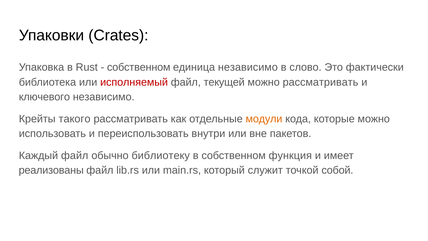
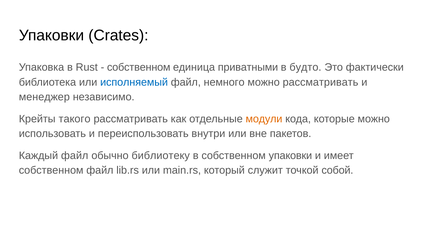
единица независимо: независимо -> приватными
слово: слово -> будто
исполняемый colour: red -> blue
текущей: текущей -> немного
ключевого: ключевого -> менеджер
собственном функция: функция -> упаковки
реализованы at (51, 170): реализованы -> собственном
